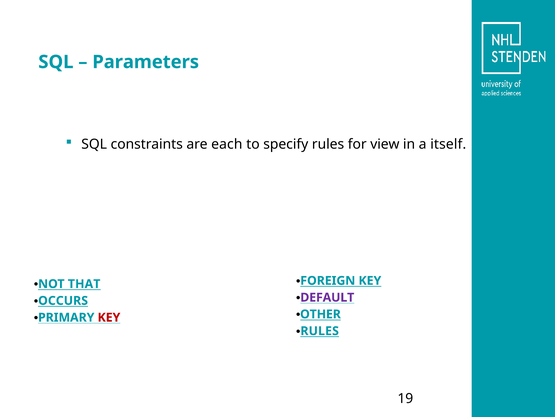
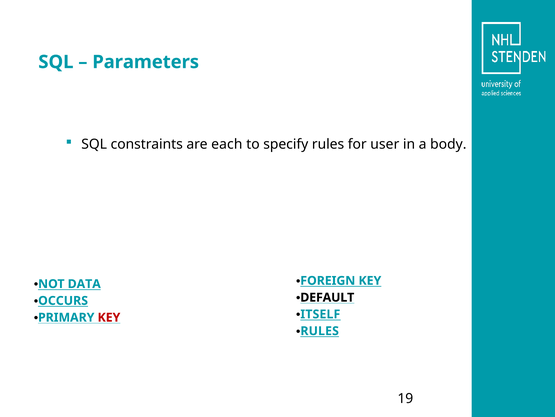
view: view -> user
itself: itself -> body
THAT: THAT -> DATA
DEFAULT colour: purple -> black
OTHER: OTHER -> ITSELF
